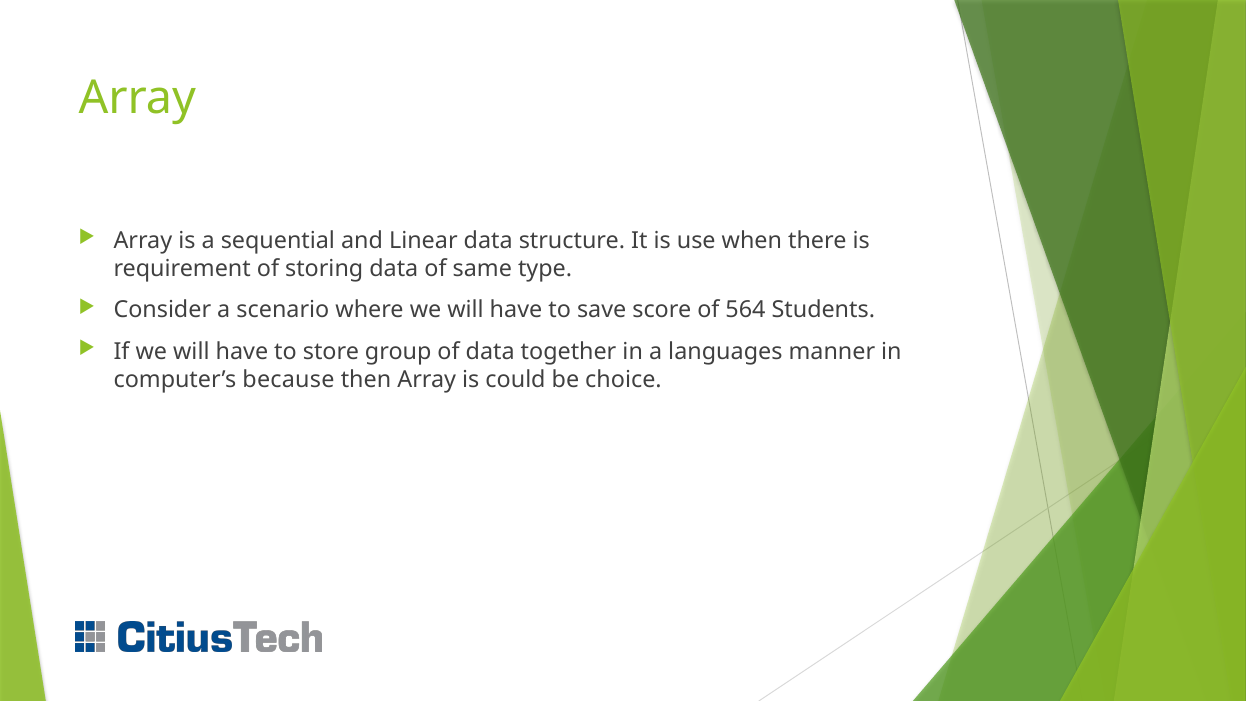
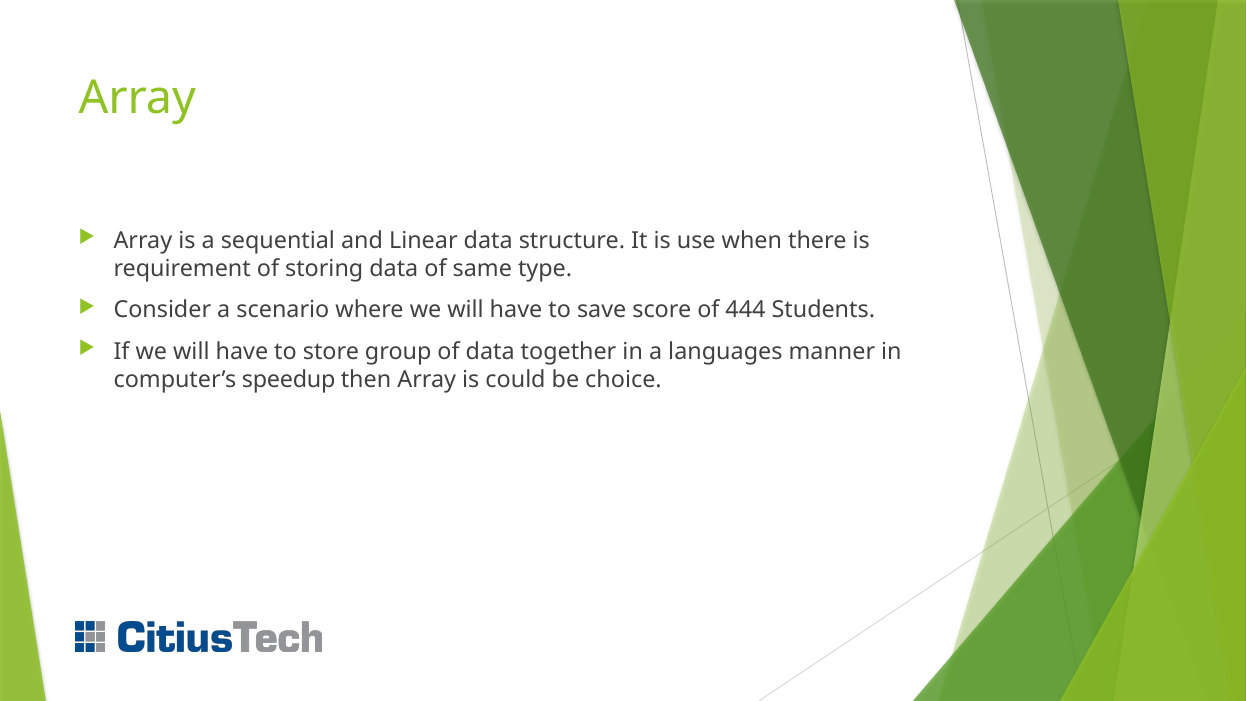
564: 564 -> 444
because: because -> speedup
